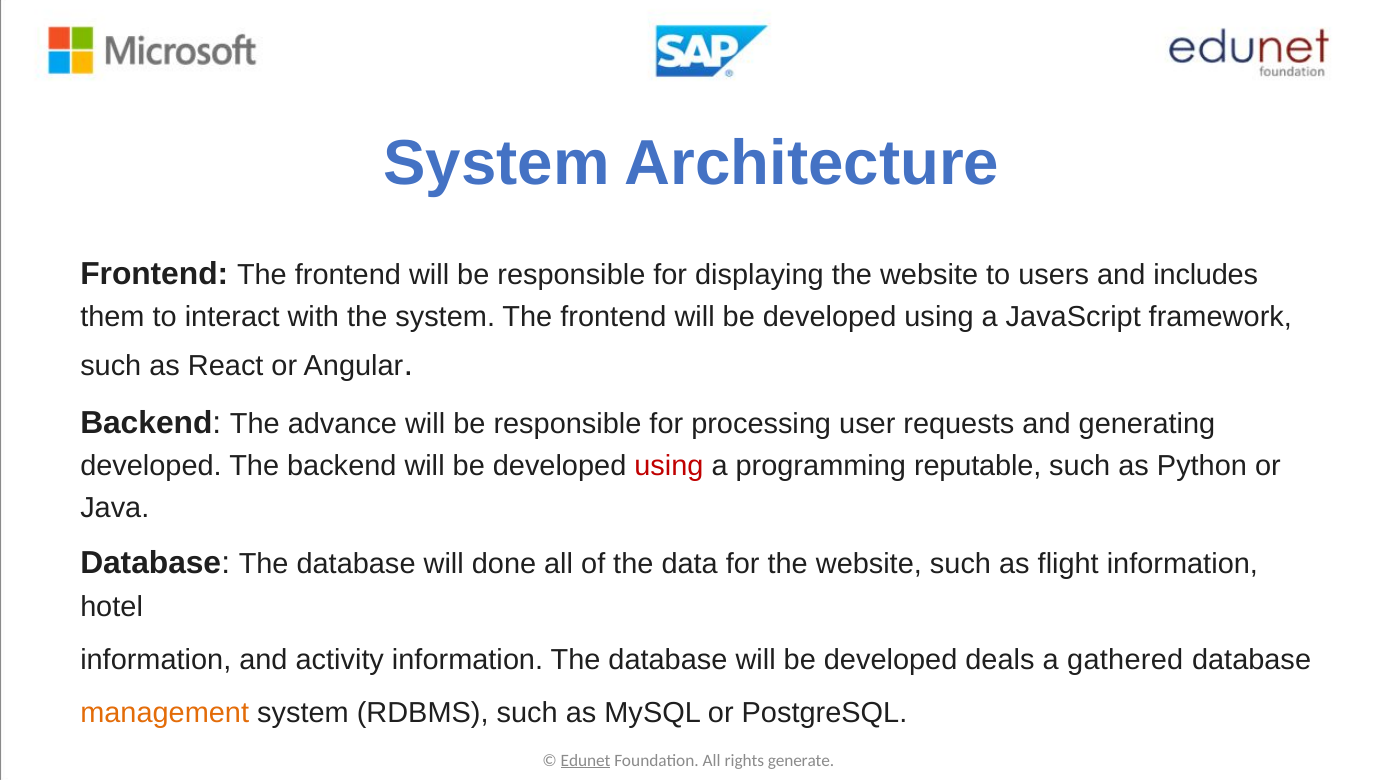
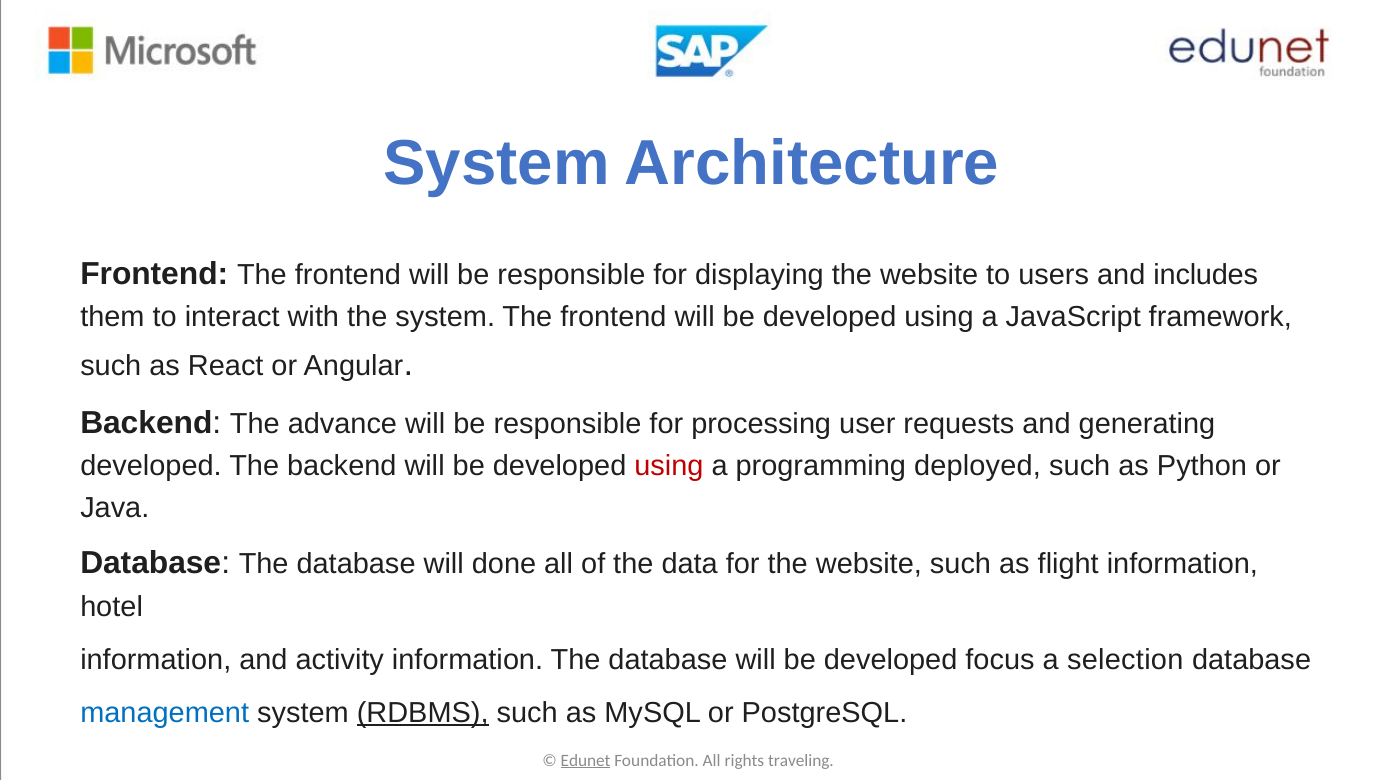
reputable: reputable -> deployed
deals: deals -> focus
gathered: gathered -> selection
management colour: orange -> blue
RDBMS underline: none -> present
generate: generate -> traveling
